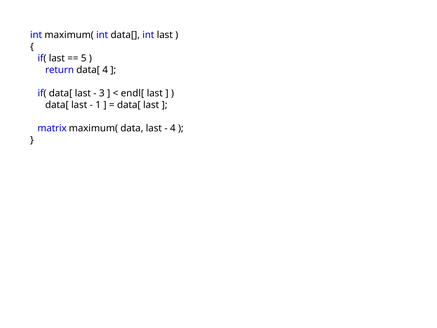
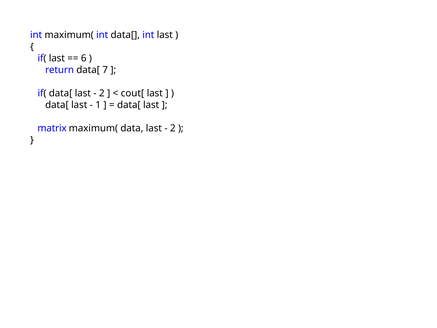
5: 5 -> 6
data[ 4: 4 -> 7
3 at (102, 93): 3 -> 2
endl[: endl[ -> cout[
4 at (173, 128): 4 -> 2
